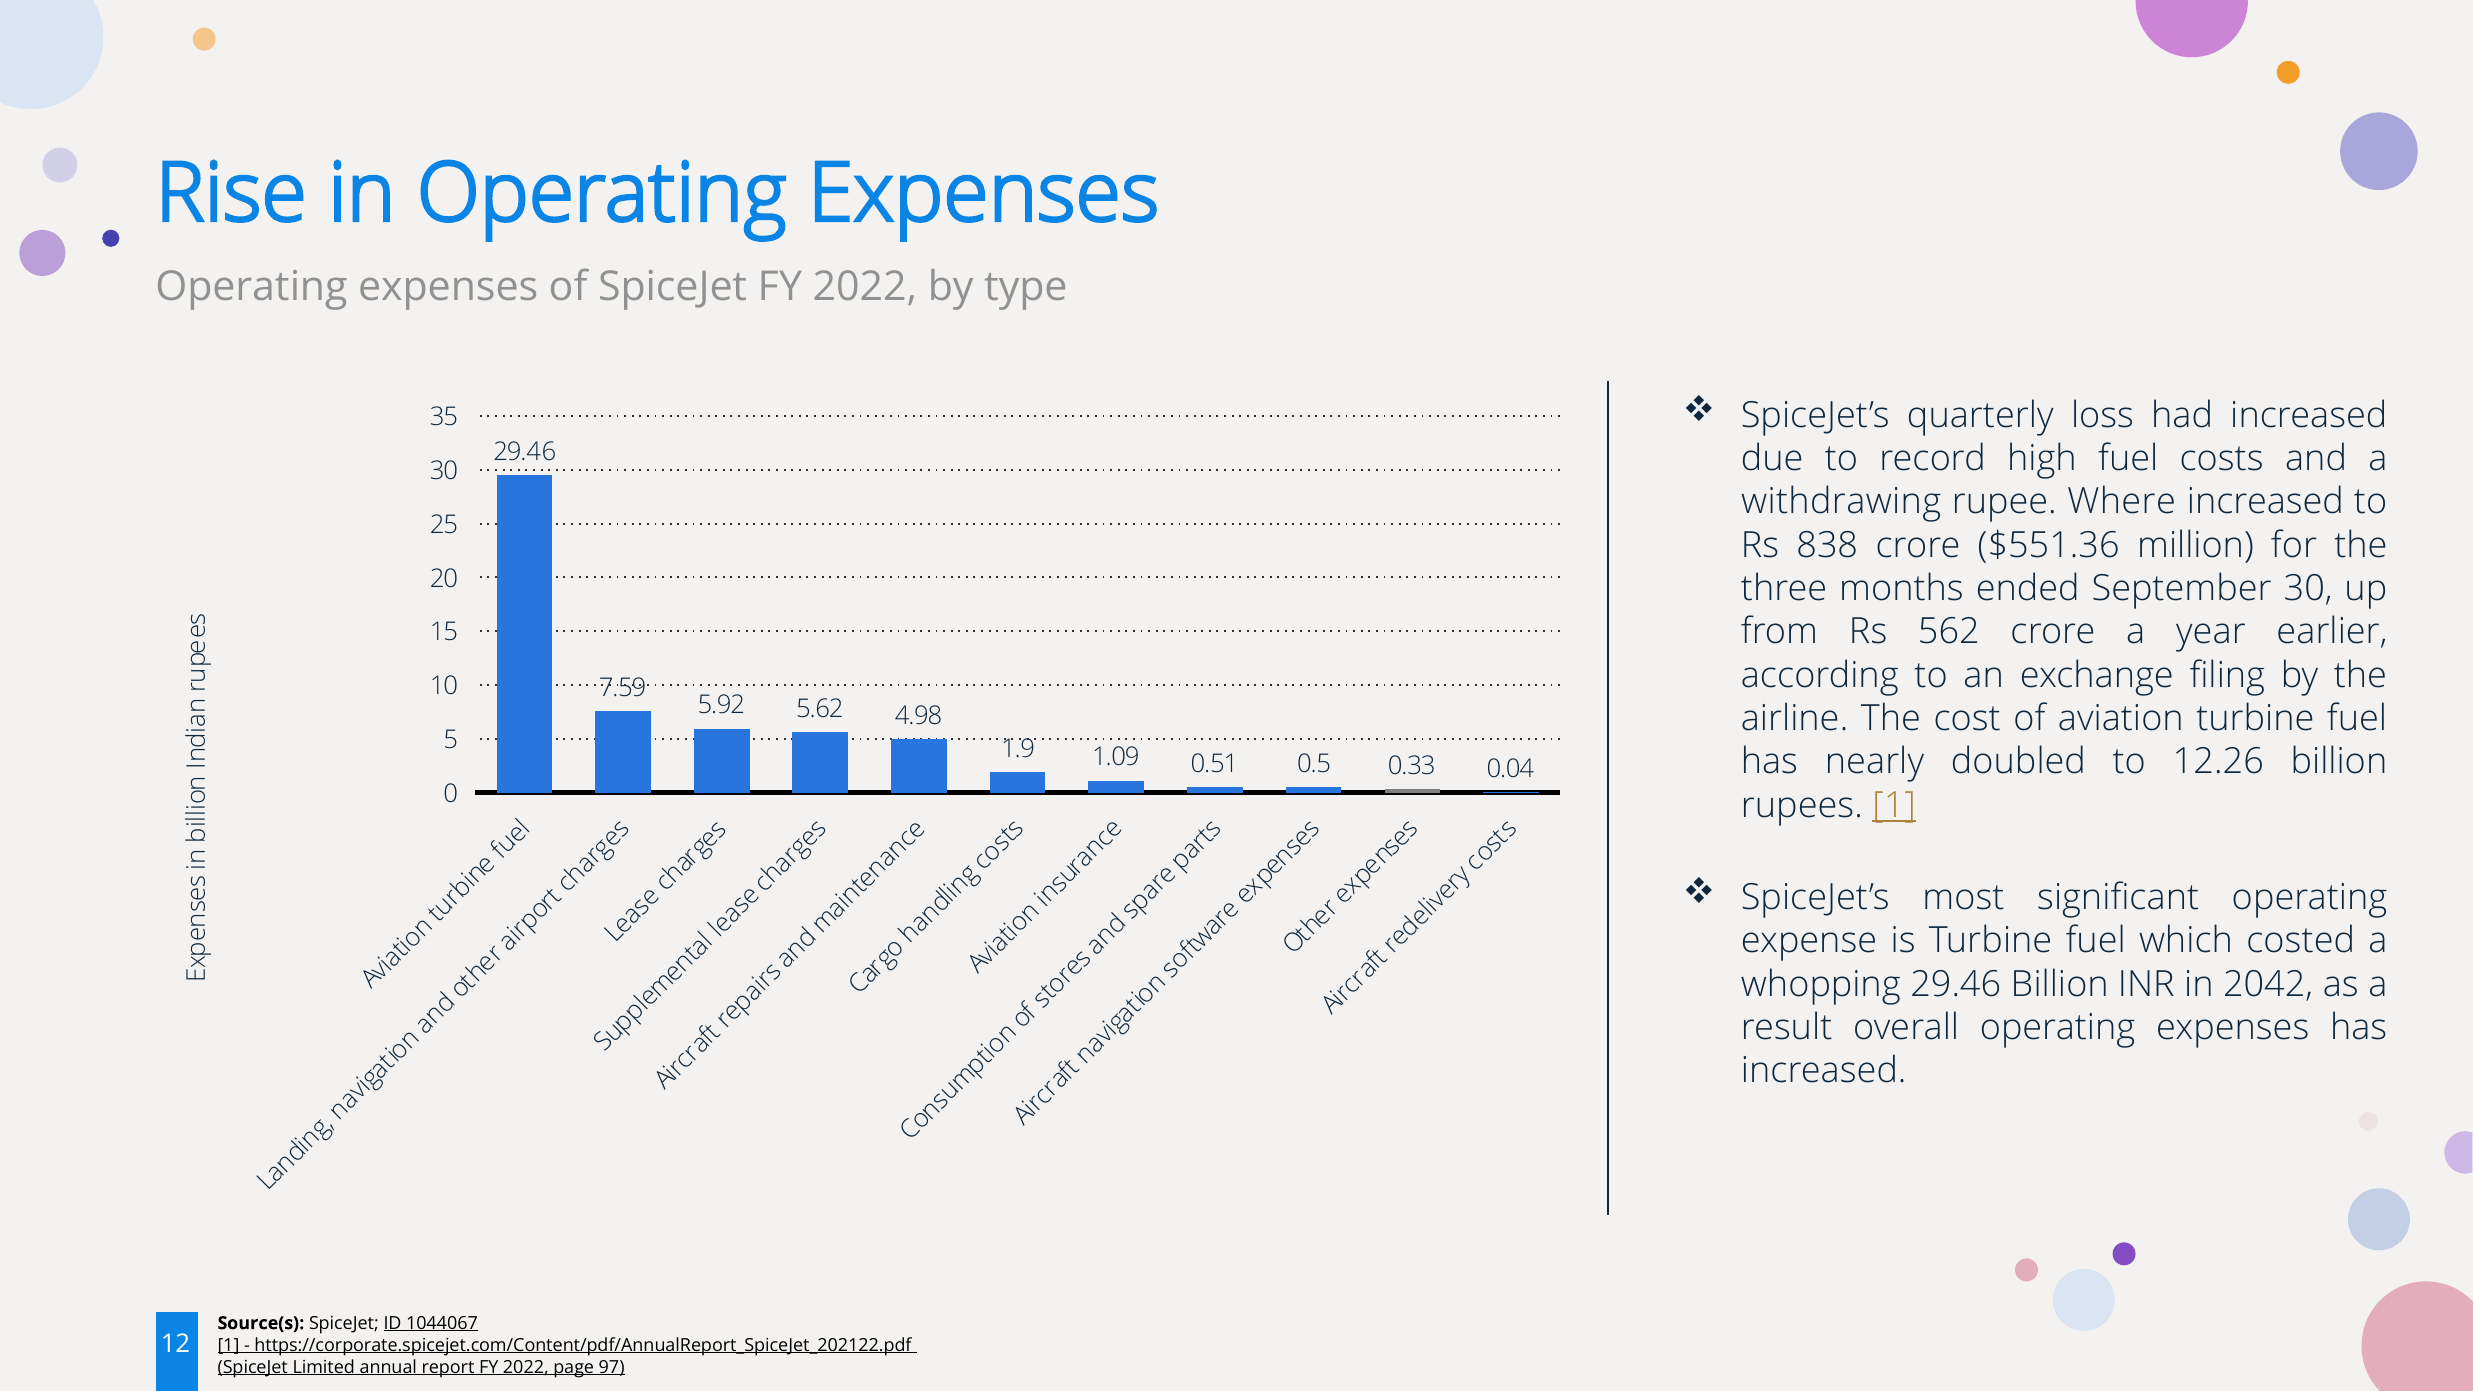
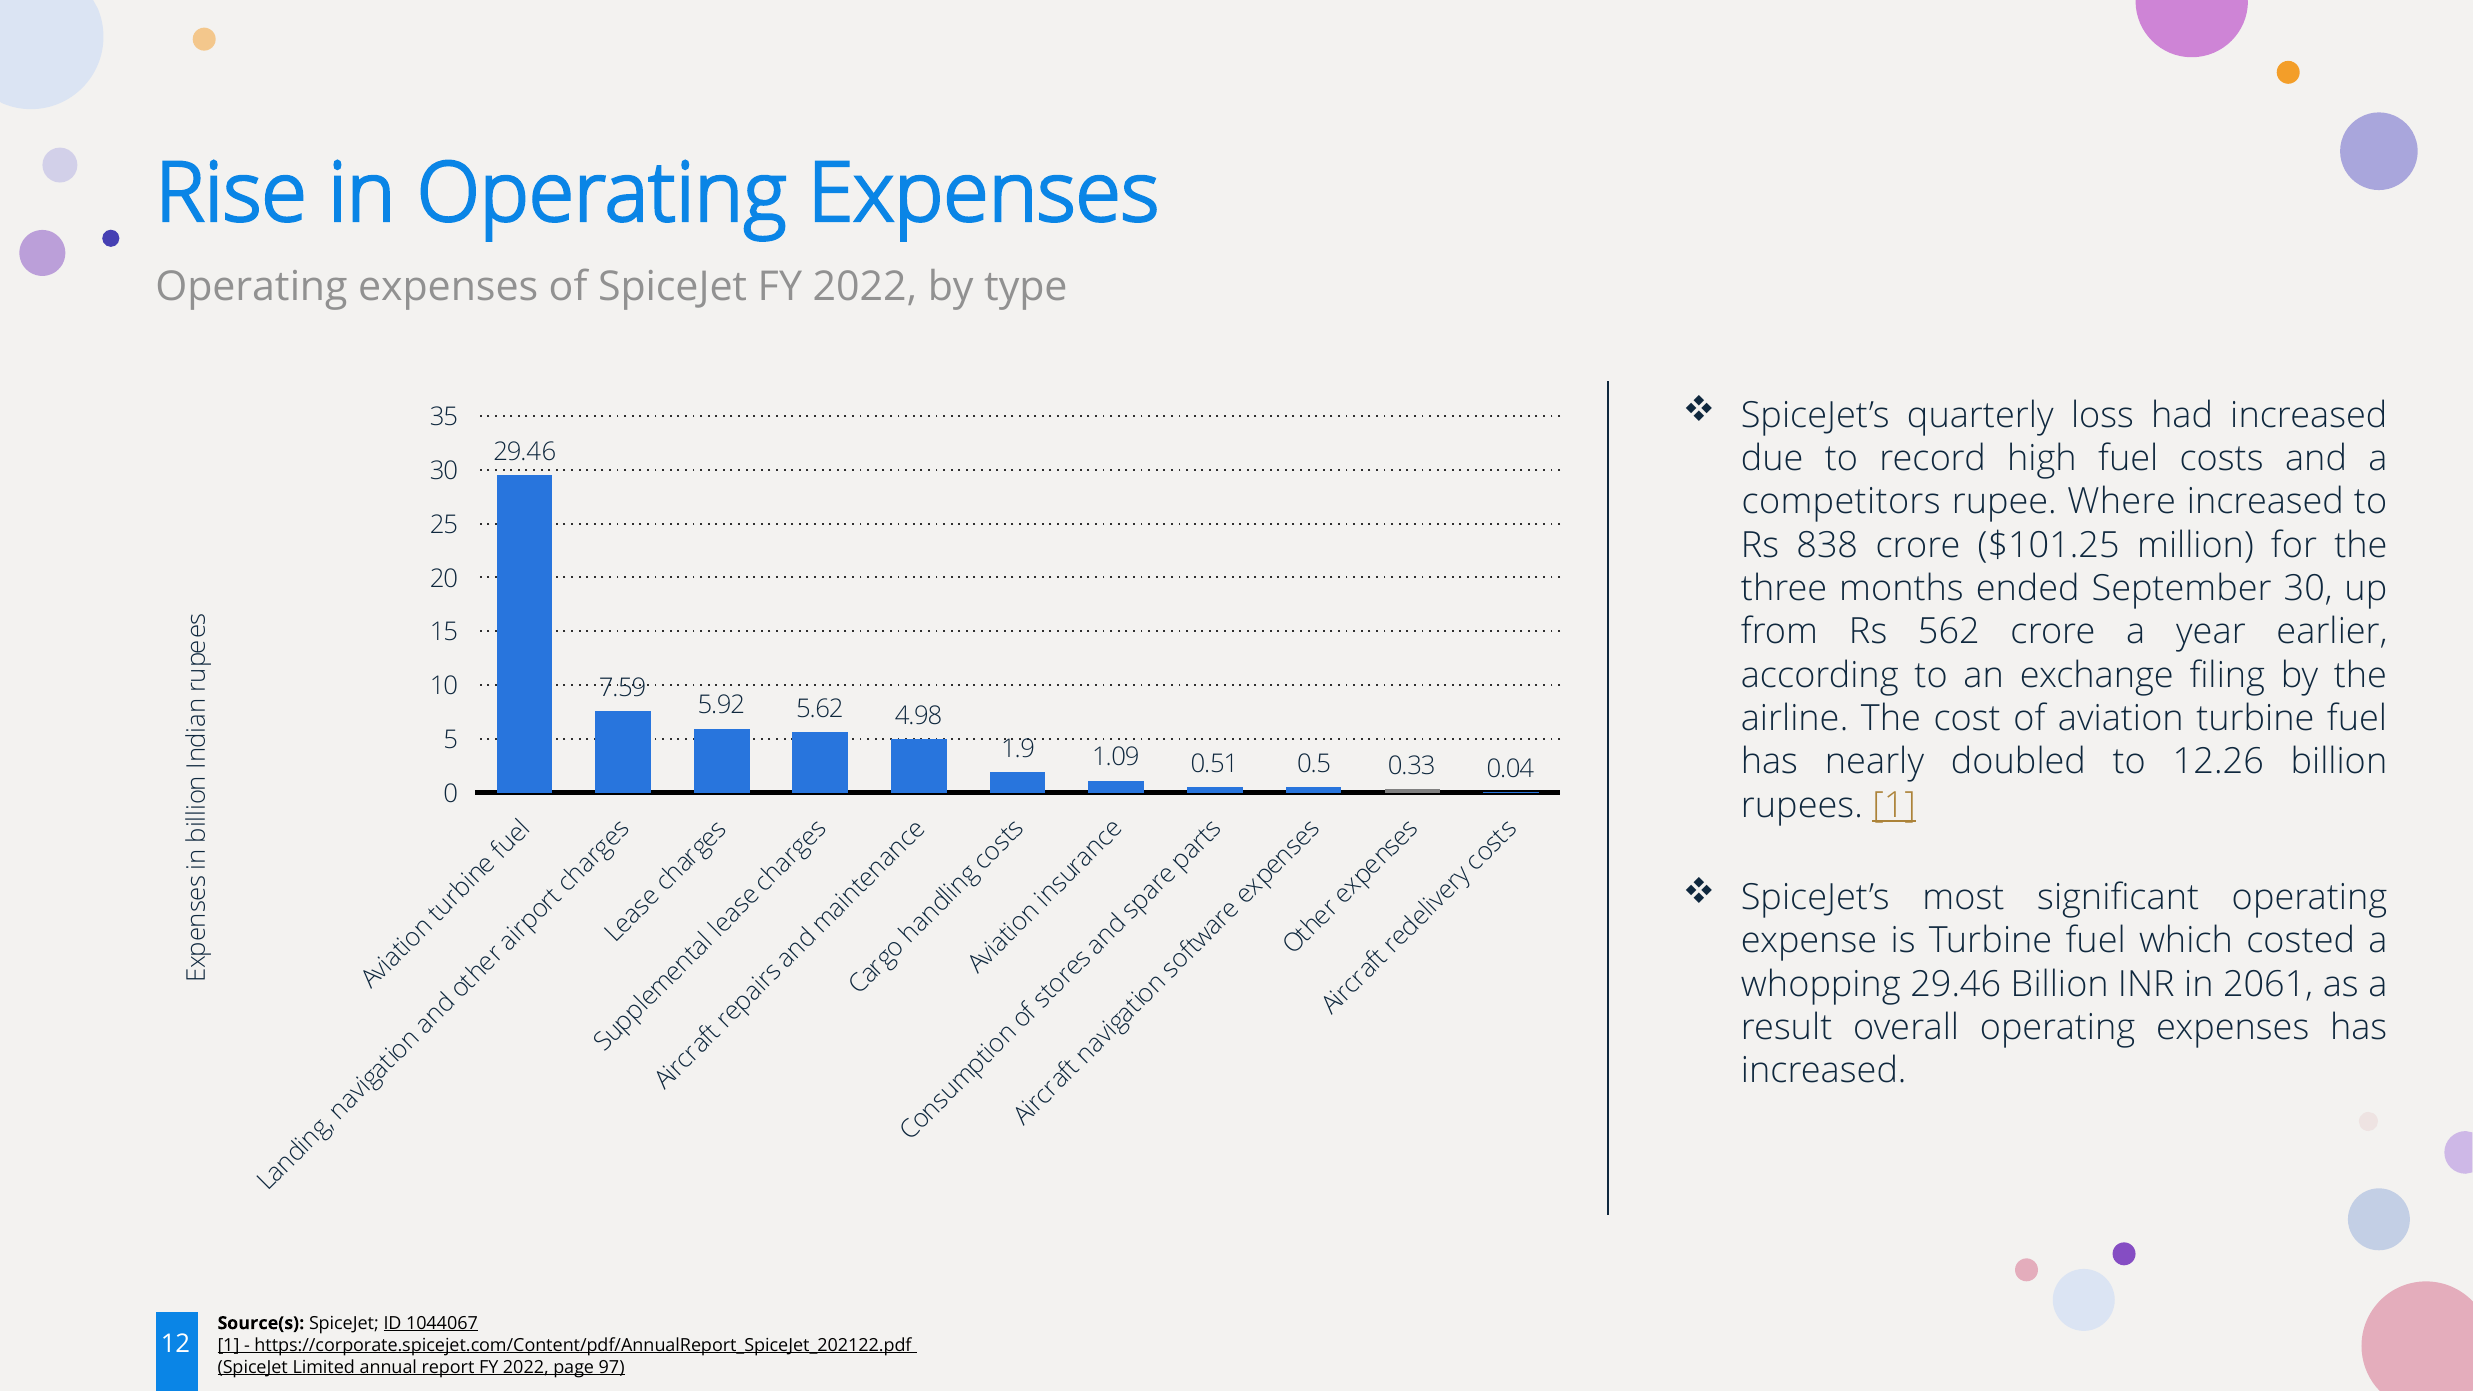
withdrawing: withdrawing -> competitors
$551.36: $551.36 -> $101.25
2042: 2042 -> 2061
